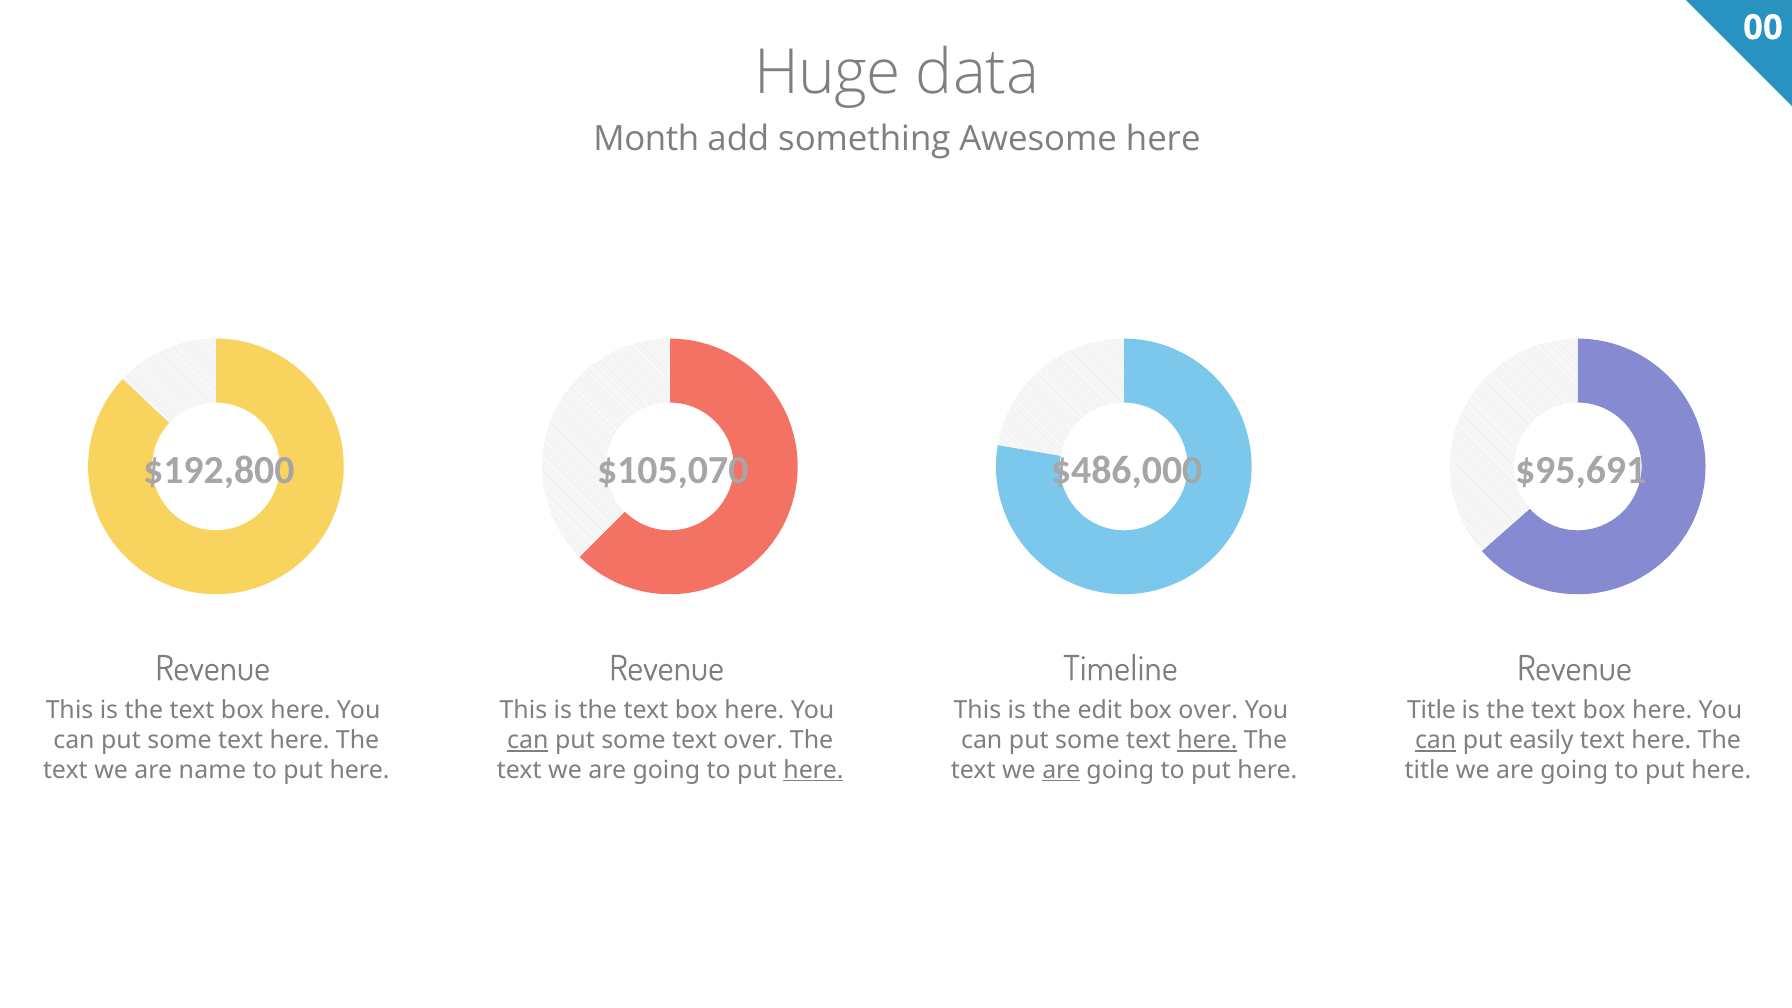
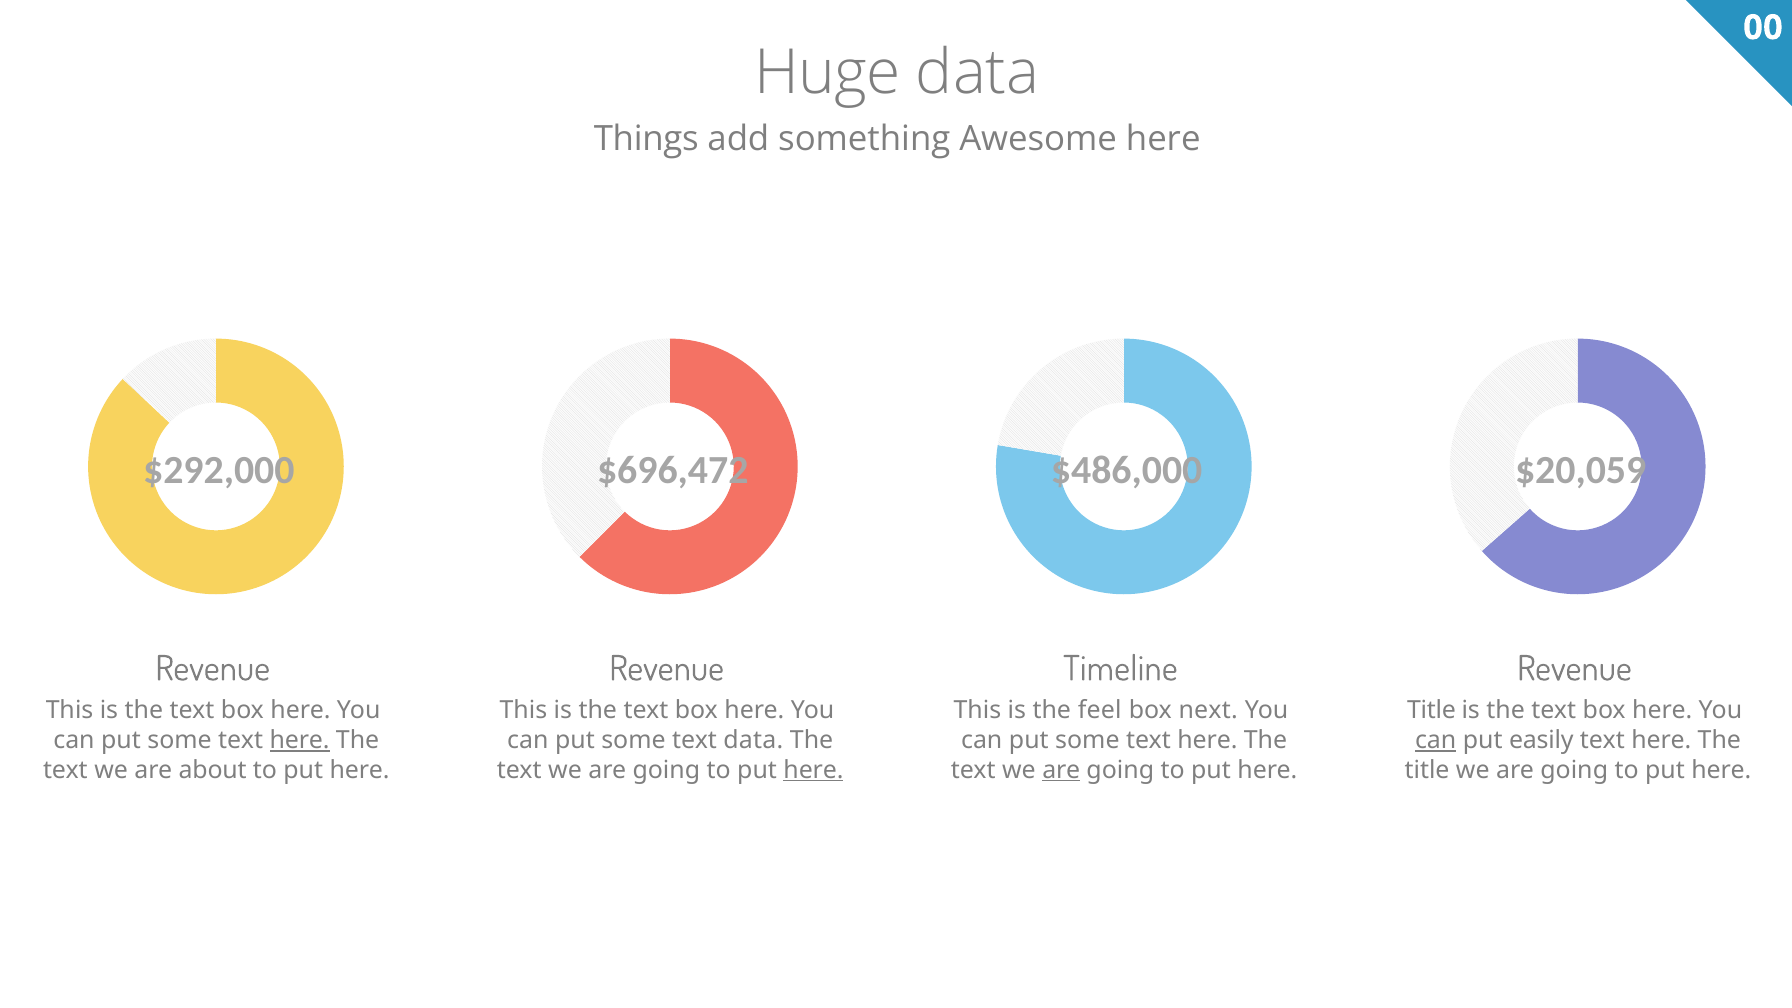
Month: Month -> Things
$192,800: $192,800 -> $292,000
$105,070: $105,070 -> $696,472
$95,691: $95,691 -> $20,059
edit: edit -> feel
box over: over -> next
here at (300, 740) underline: none -> present
can at (528, 740) underline: present -> none
text over: over -> data
here at (1207, 740) underline: present -> none
name: name -> about
